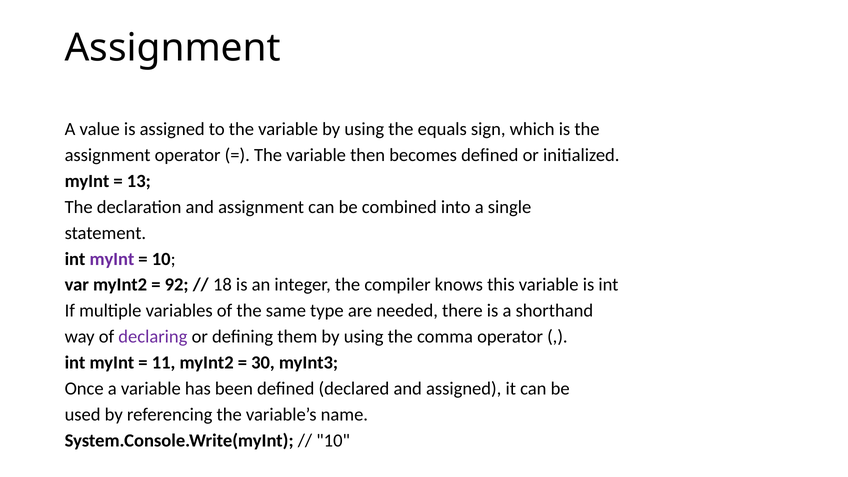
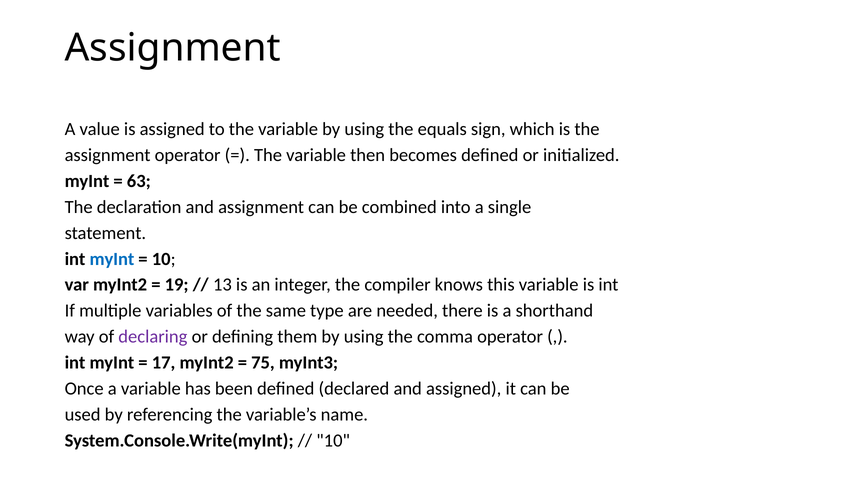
13: 13 -> 63
myInt at (112, 259) colour: purple -> blue
92: 92 -> 19
18: 18 -> 13
11: 11 -> 17
30: 30 -> 75
